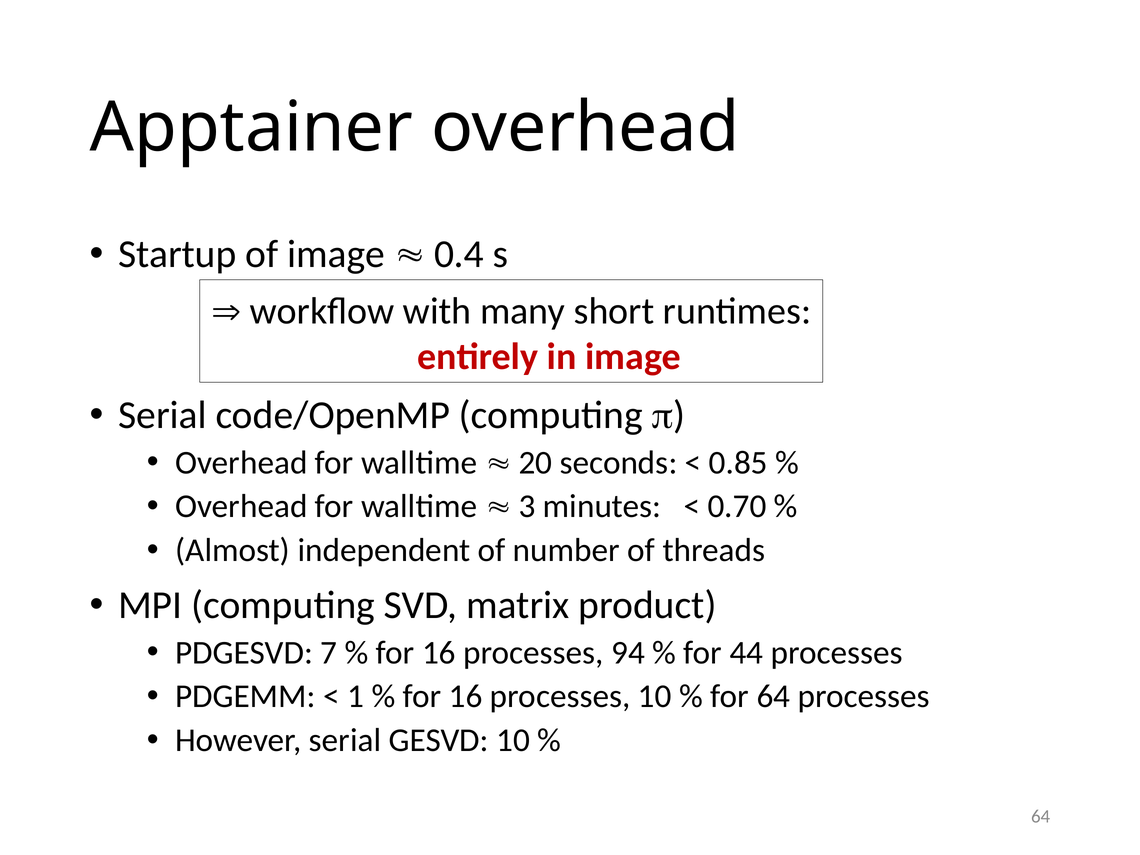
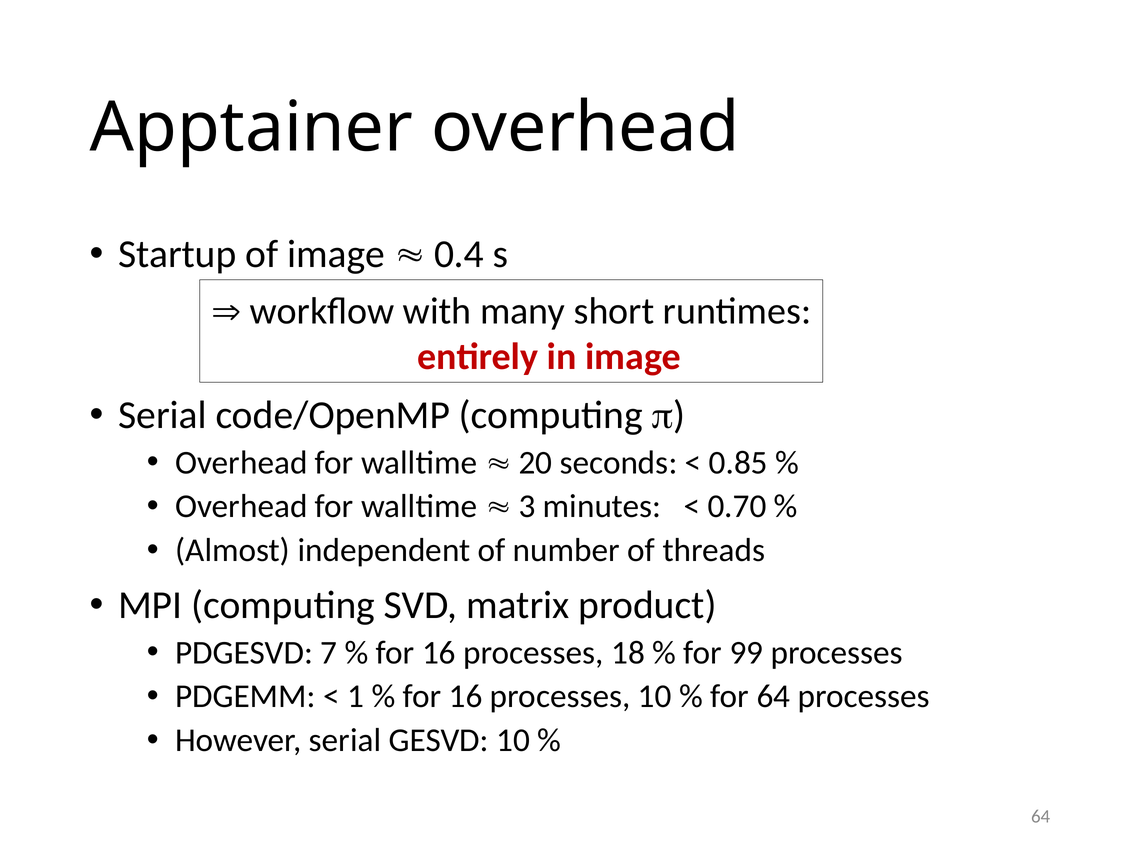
94: 94 -> 18
44: 44 -> 99
